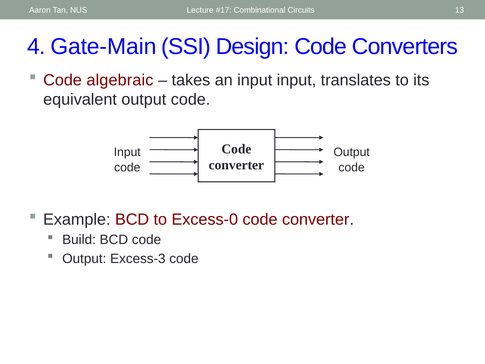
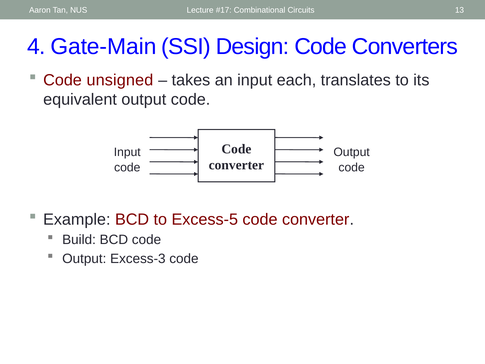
algebraic: algebraic -> unsigned
input input: input -> each
Excess-0: Excess-0 -> Excess-5
